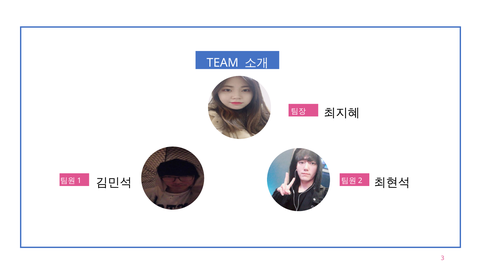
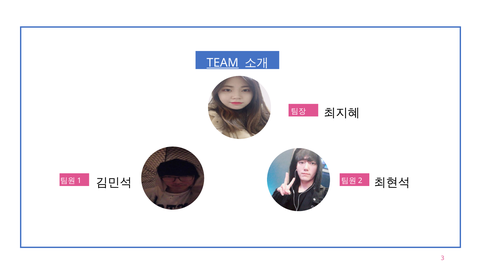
TEAM underline: none -> present
